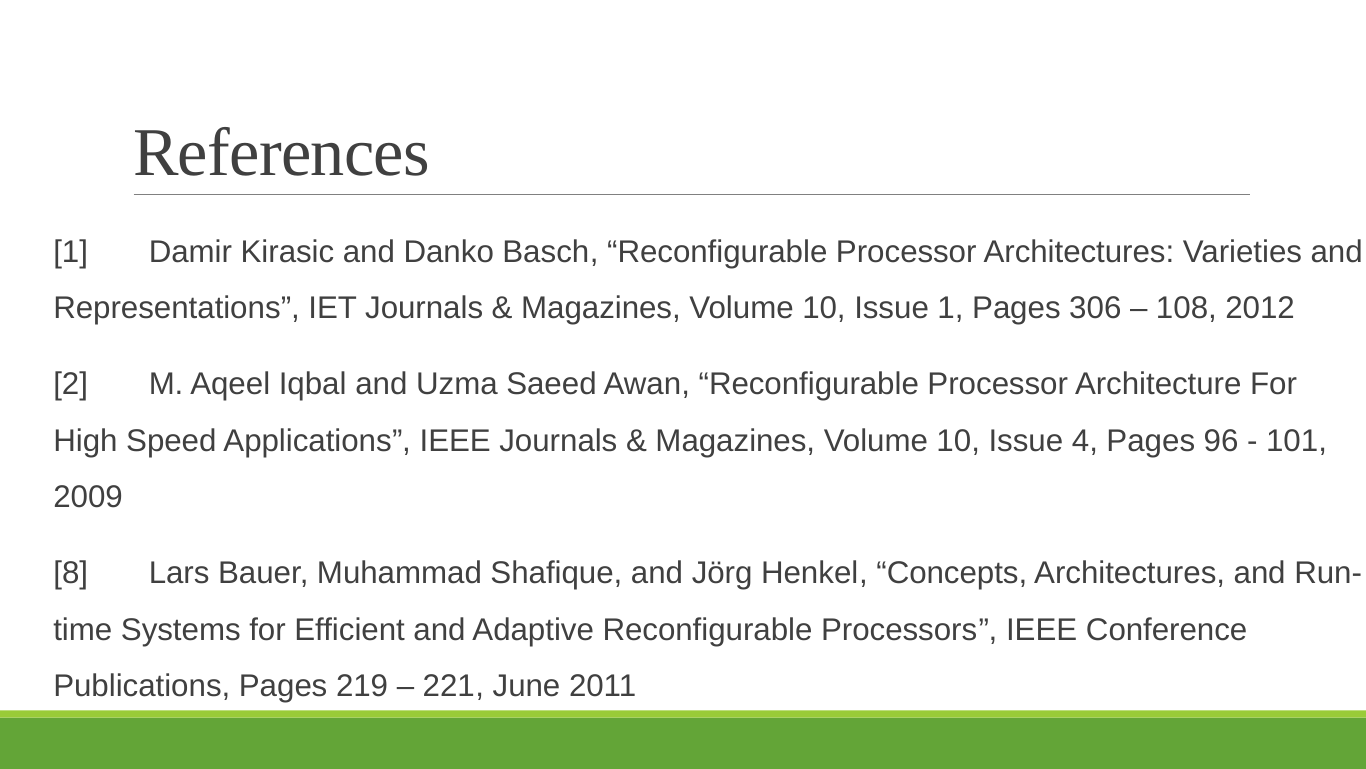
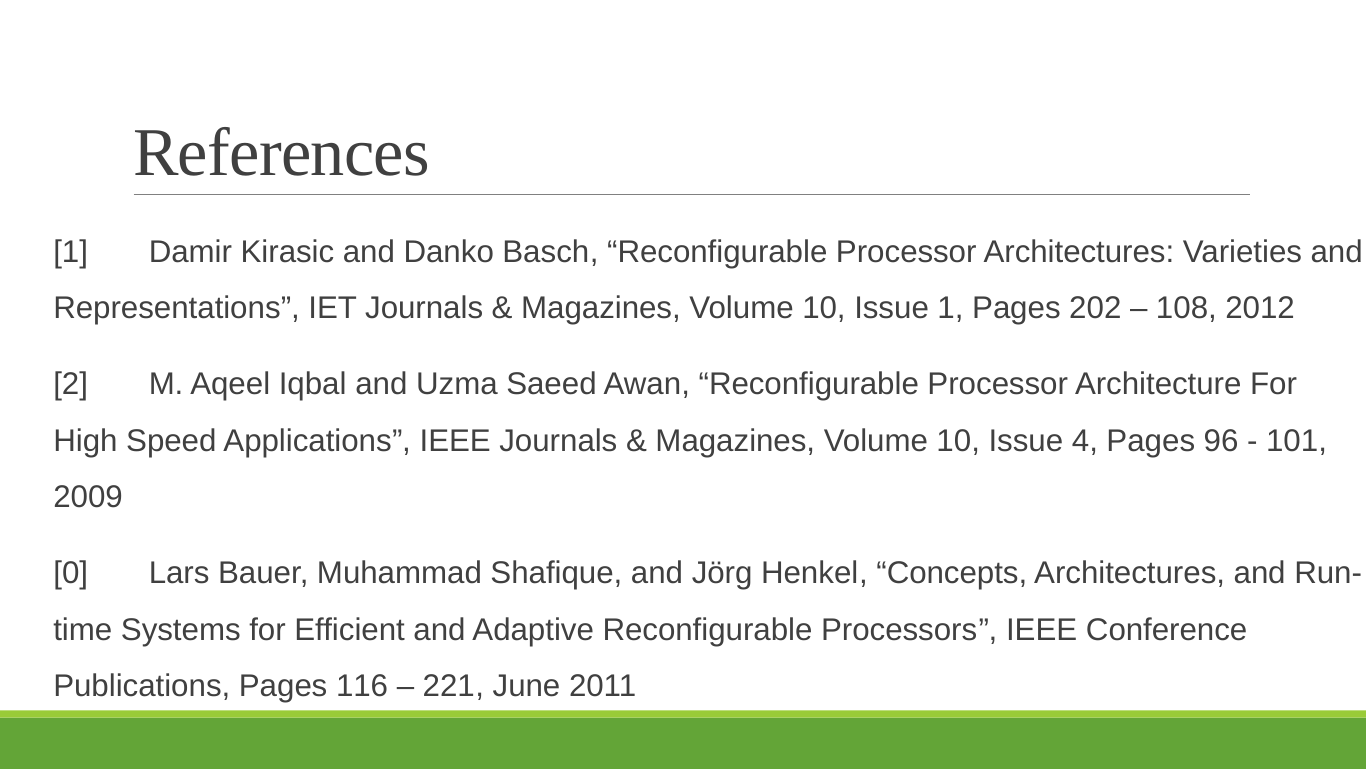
306: 306 -> 202
8: 8 -> 0
219: 219 -> 116
